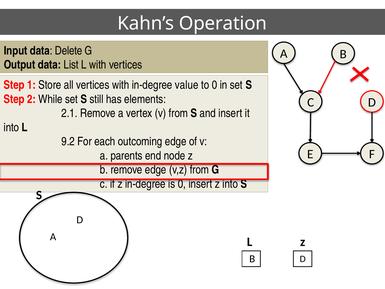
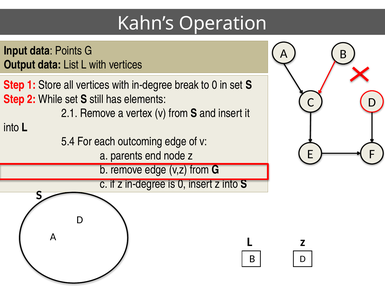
Delete: Delete -> Points
value: value -> break
9.2: 9.2 -> 5.4
